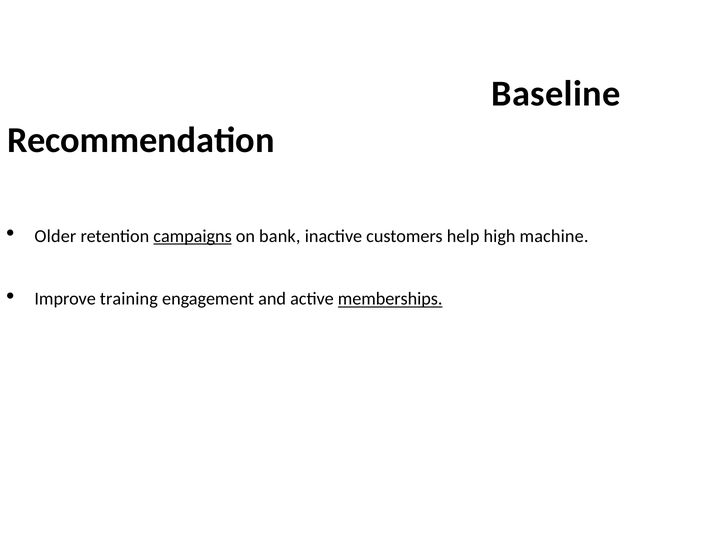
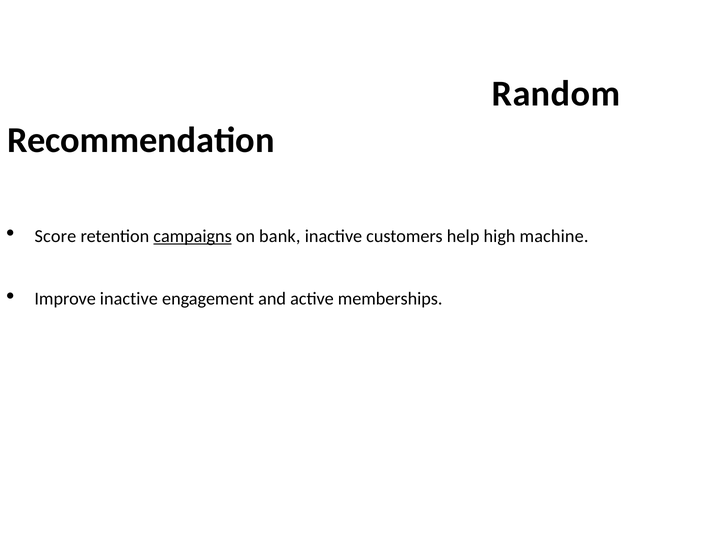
Baseline: Baseline -> Random
Older: Older -> Score
Improve training: training -> inactive
memberships underline: present -> none
